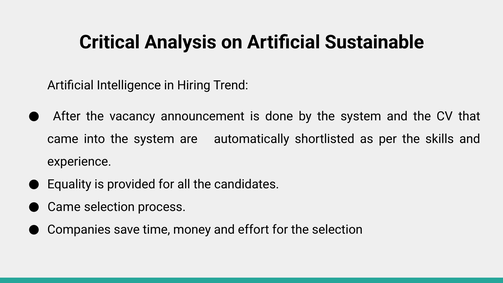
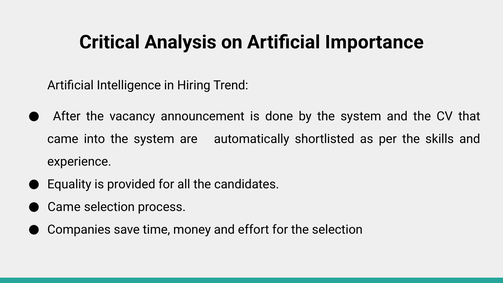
Sustainable: Sustainable -> Importance
